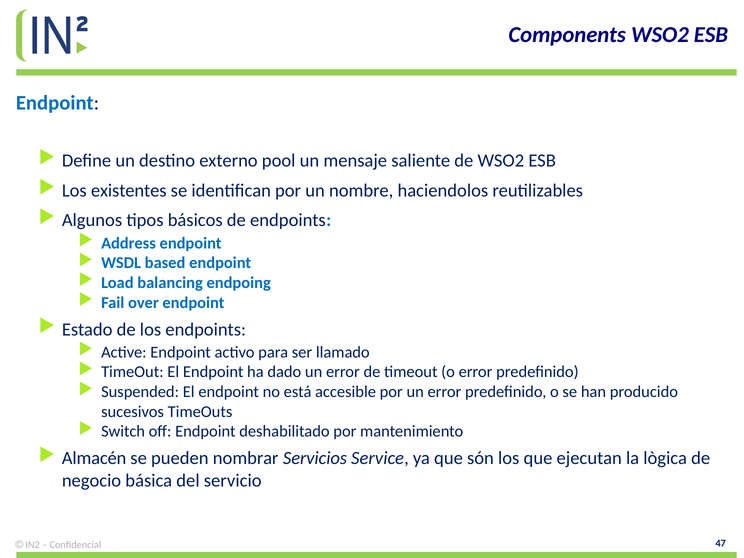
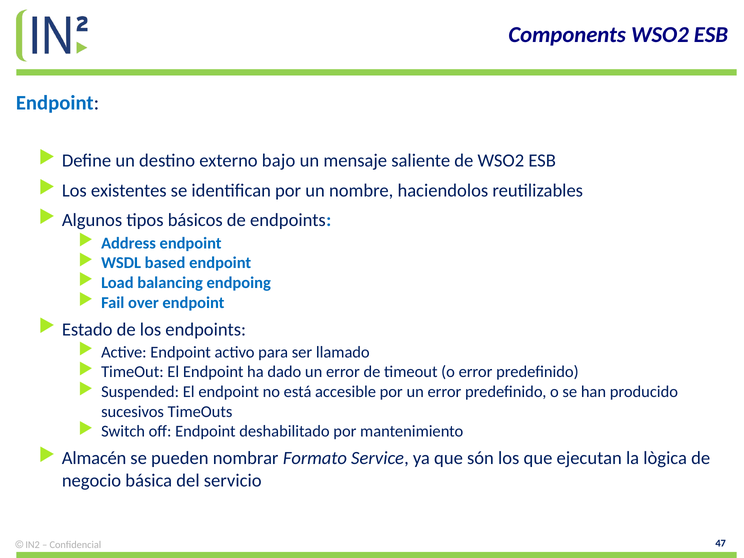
pool: pool -> bajo
Servicios: Servicios -> Formato
